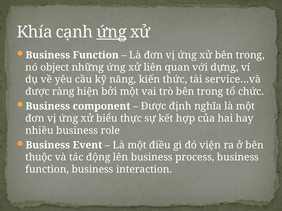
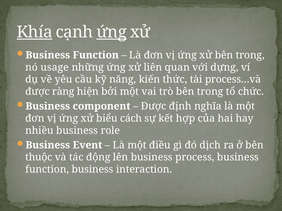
Khía underline: none -> present
object: object -> usage
service…và: service…và -> process…và
thực: thực -> cách
viện: viện -> dịch
